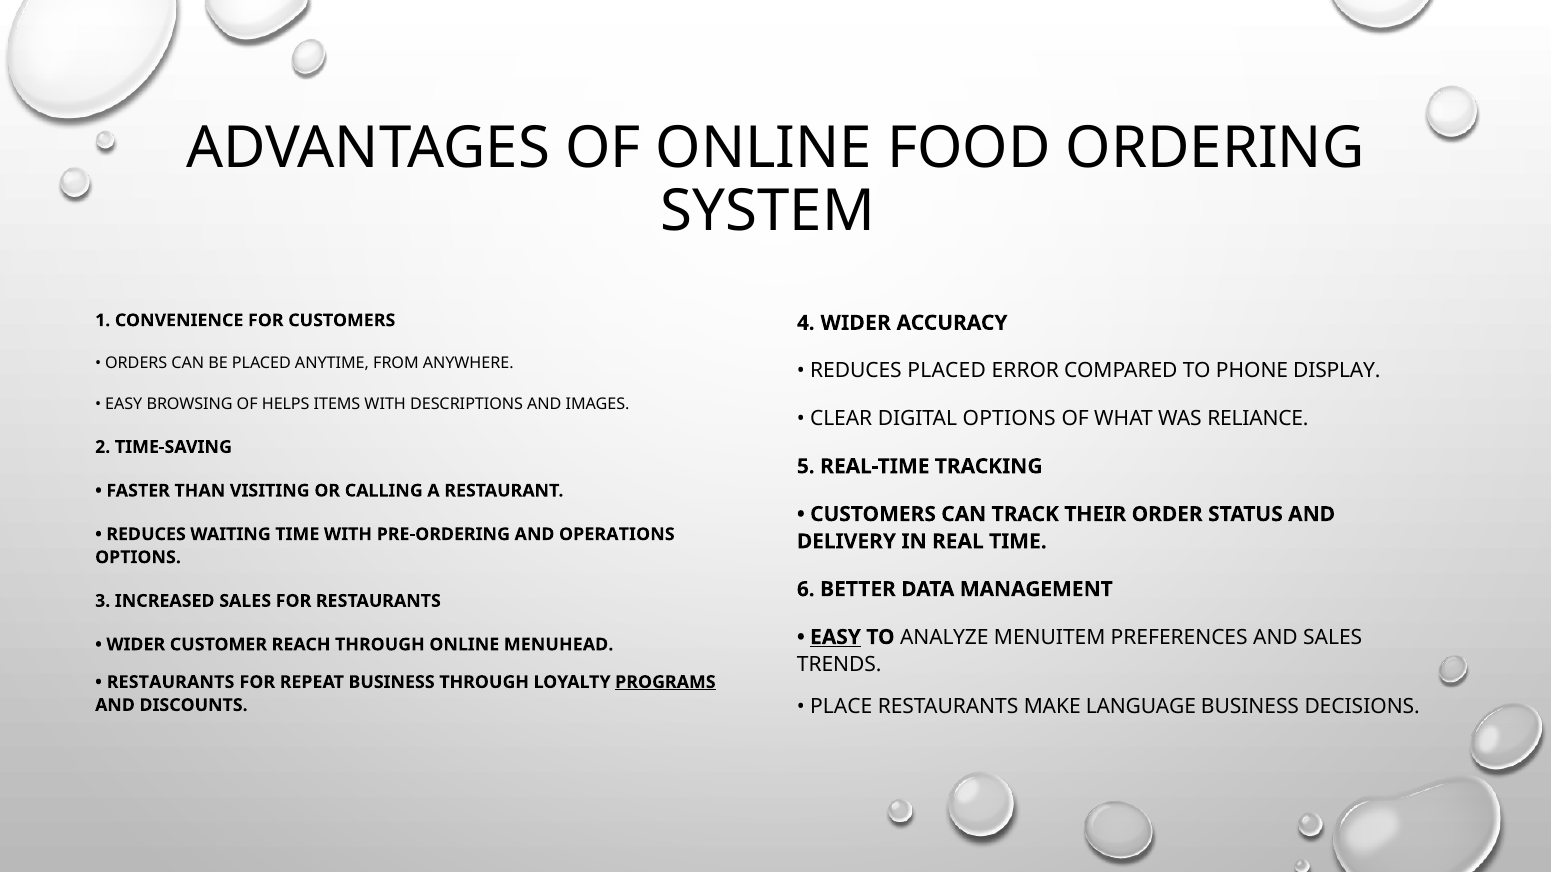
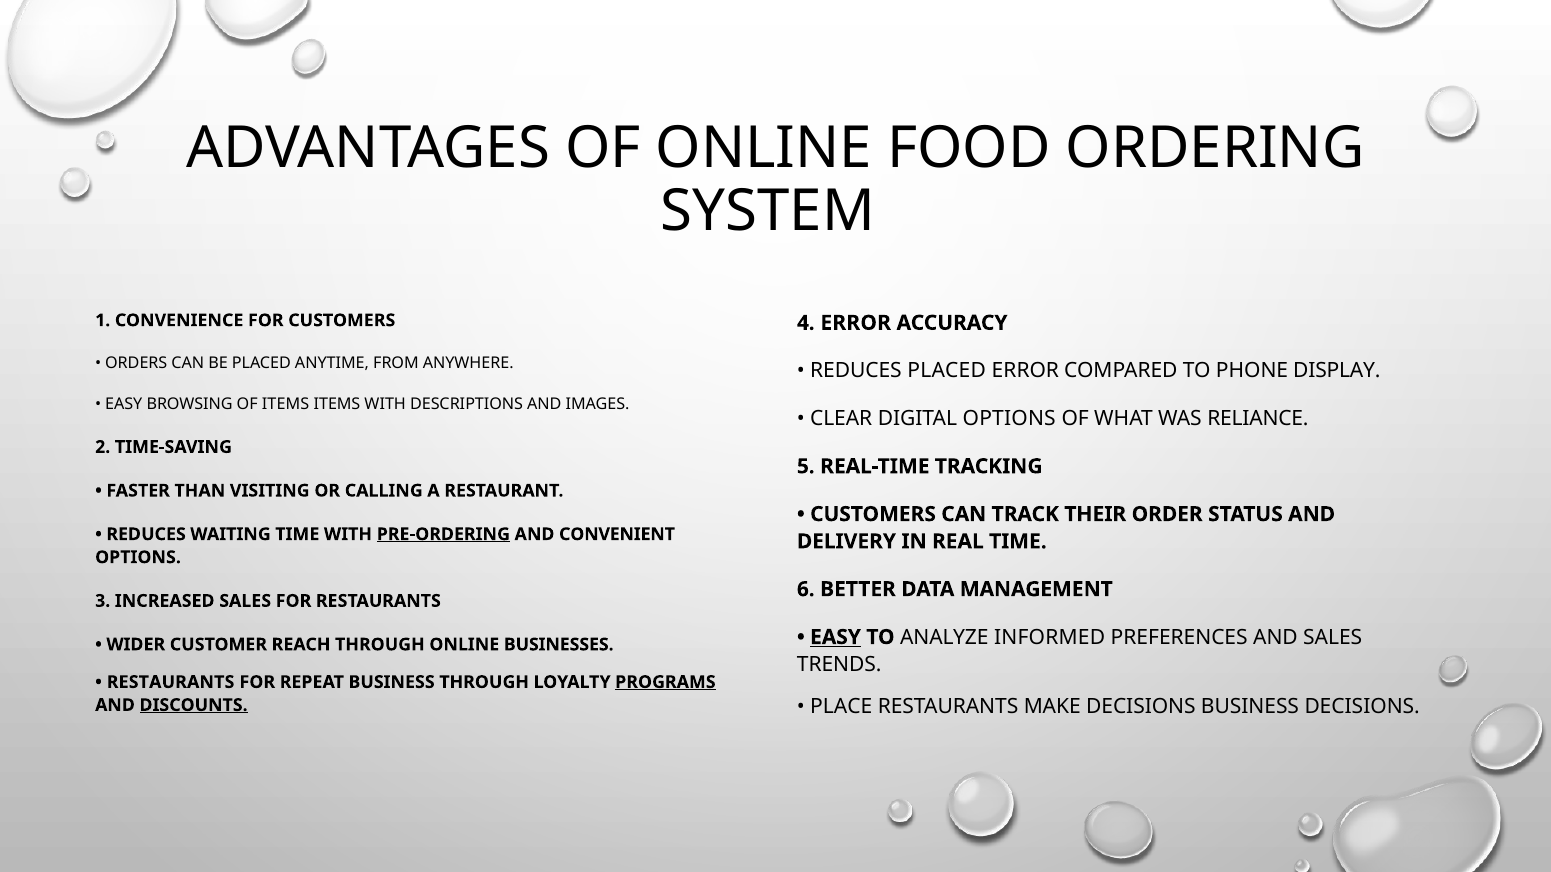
4 WIDER: WIDER -> ERROR
OF HELPS: HELPS -> ITEMS
PRE-ORDERING underline: none -> present
OPERATIONS: OPERATIONS -> CONVENIENT
MENUITEM: MENUITEM -> INFORMED
MENUHEAD: MENUHEAD -> BUSINESSES
MAKE LANGUAGE: LANGUAGE -> DECISIONS
DISCOUNTS underline: none -> present
